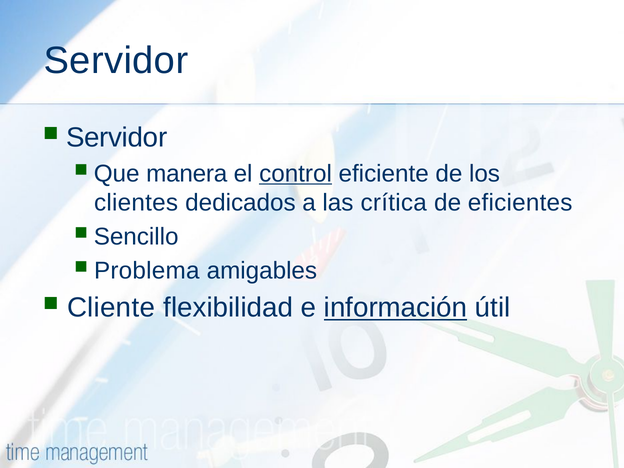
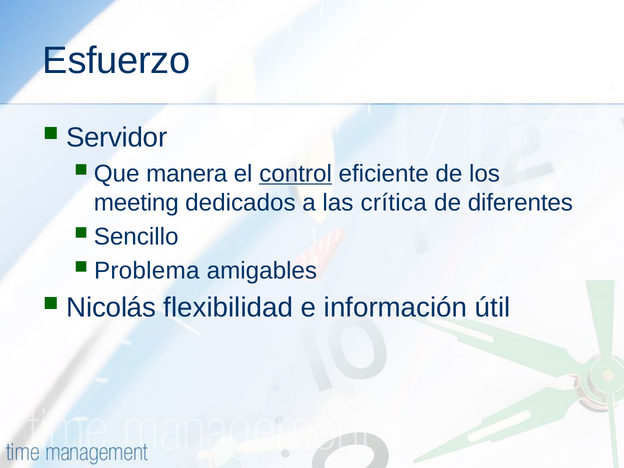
Servidor at (116, 61): Servidor -> Esfuerzo
clientes: clientes -> meeting
eficientes: eficientes -> diferentes
Cliente: Cliente -> Nicolás
información underline: present -> none
